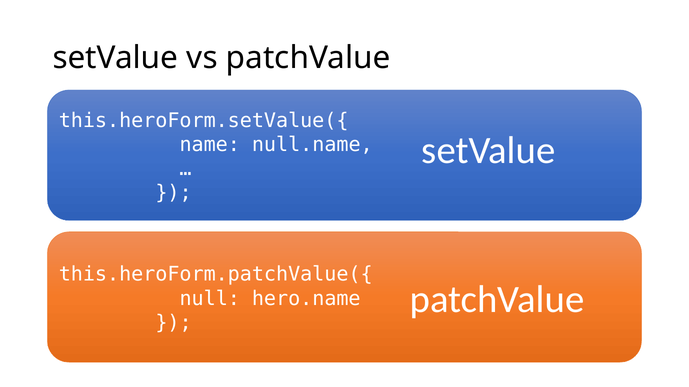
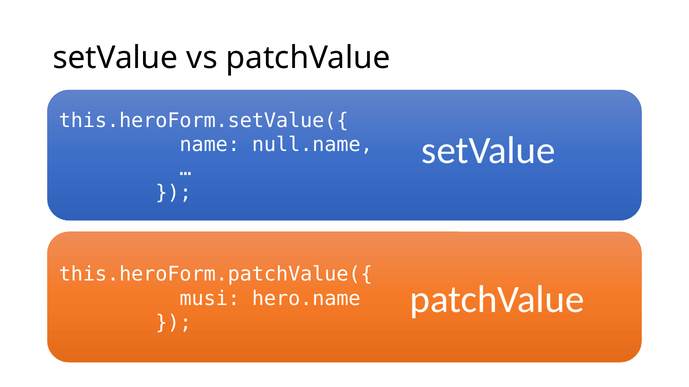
null: null -> musi
